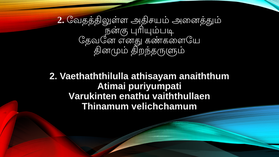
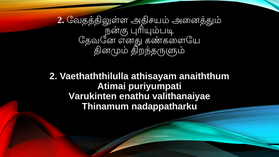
vaiththullaen: vaiththullaen -> valithanaiyae
velichchamum: velichchamum -> nadappatharku
